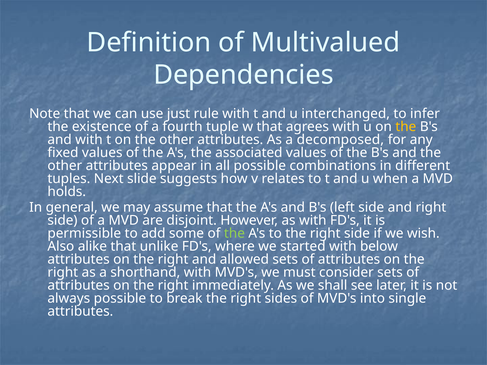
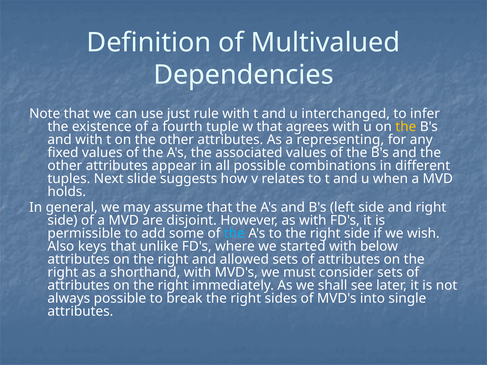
decomposed: decomposed -> representing
the at (234, 234) colour: light green -> light blue
alike: alike -> keys
